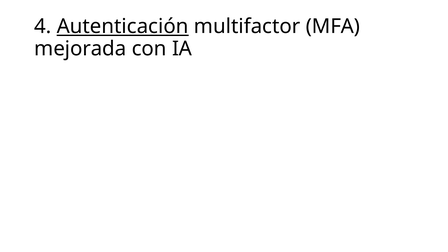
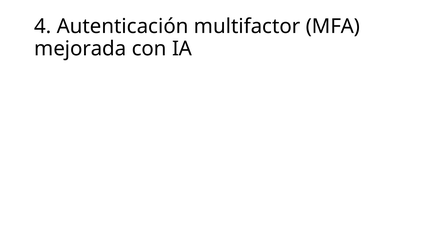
Autenticación underline: present -> none
